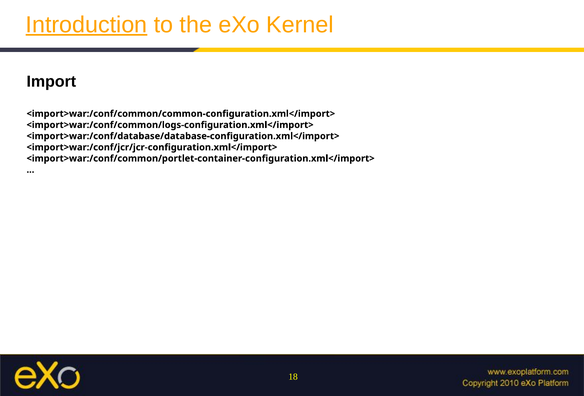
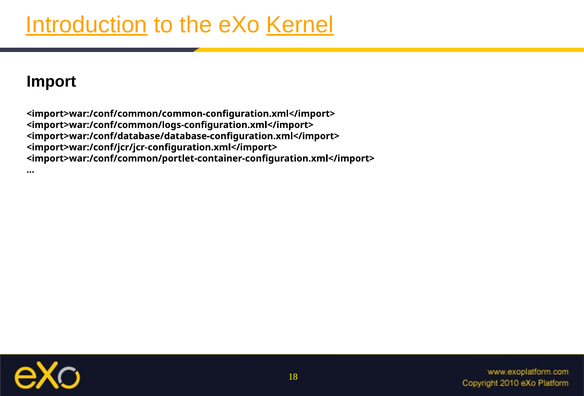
Kernel underline: none -> present
